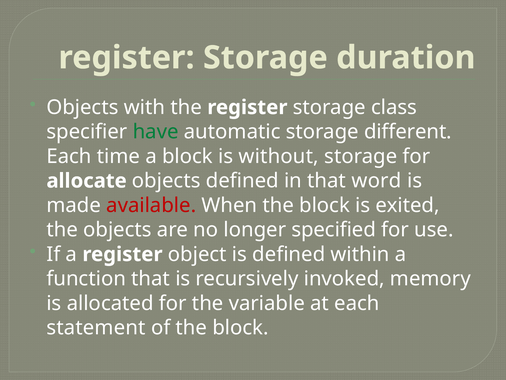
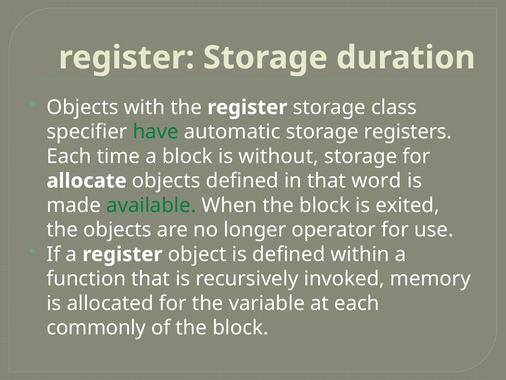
different: different -> registers
available colour: red -> green
specified: specified -> operator
statement: statement -> commonly
